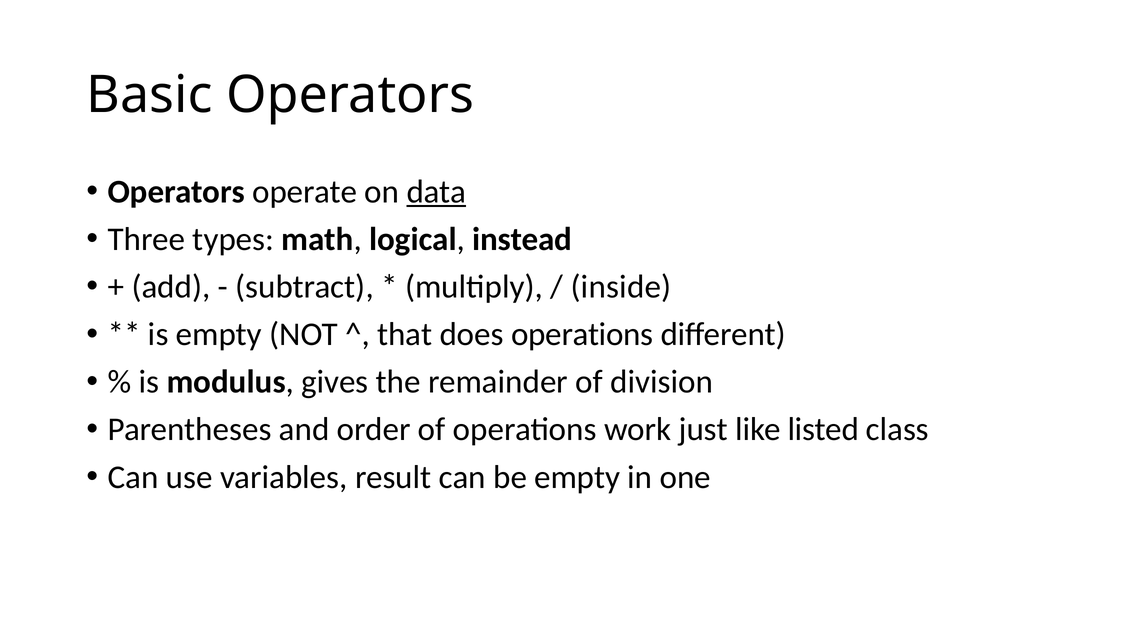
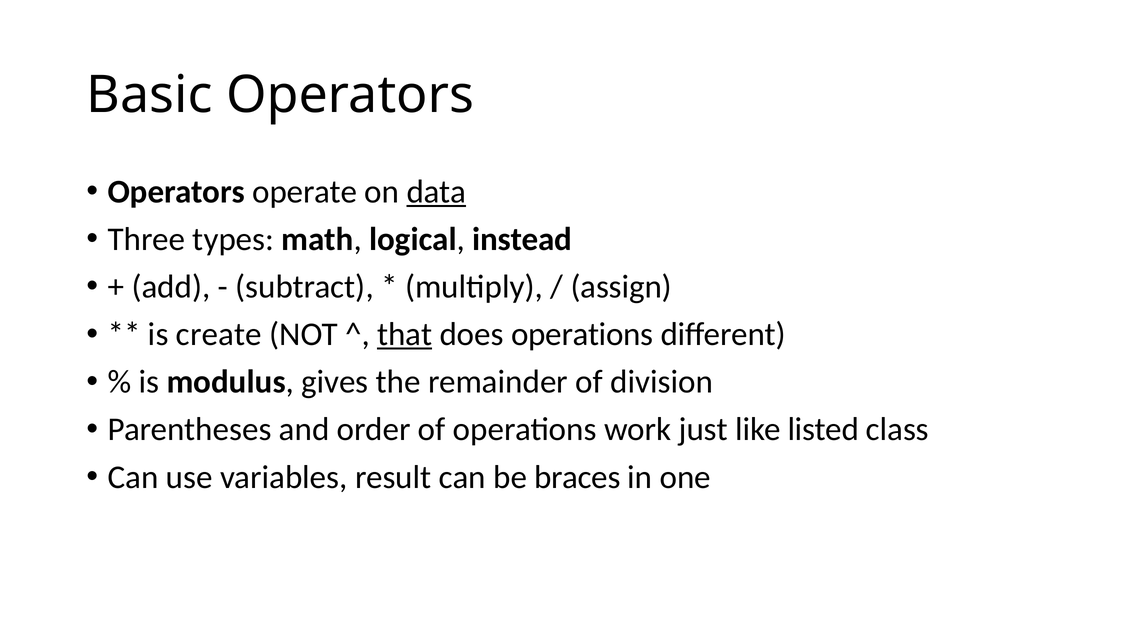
inside: inside -> assign
is empty: empty -> create
that underline: none -> present
be empty: empty -> braces
